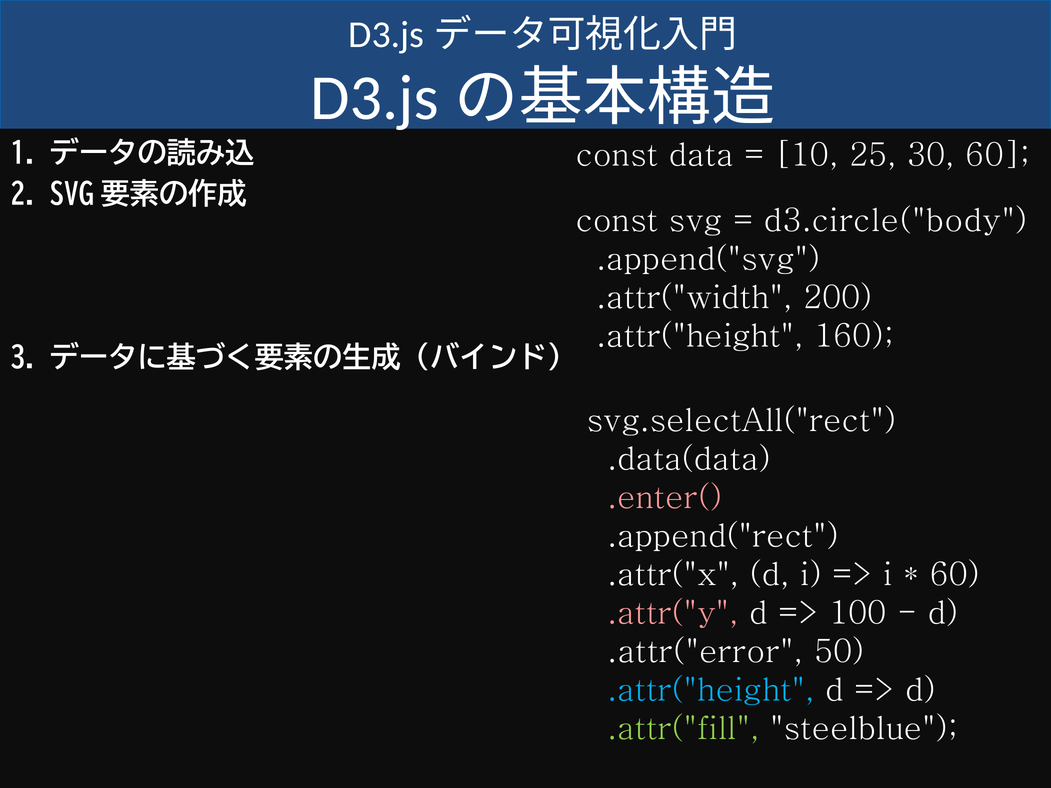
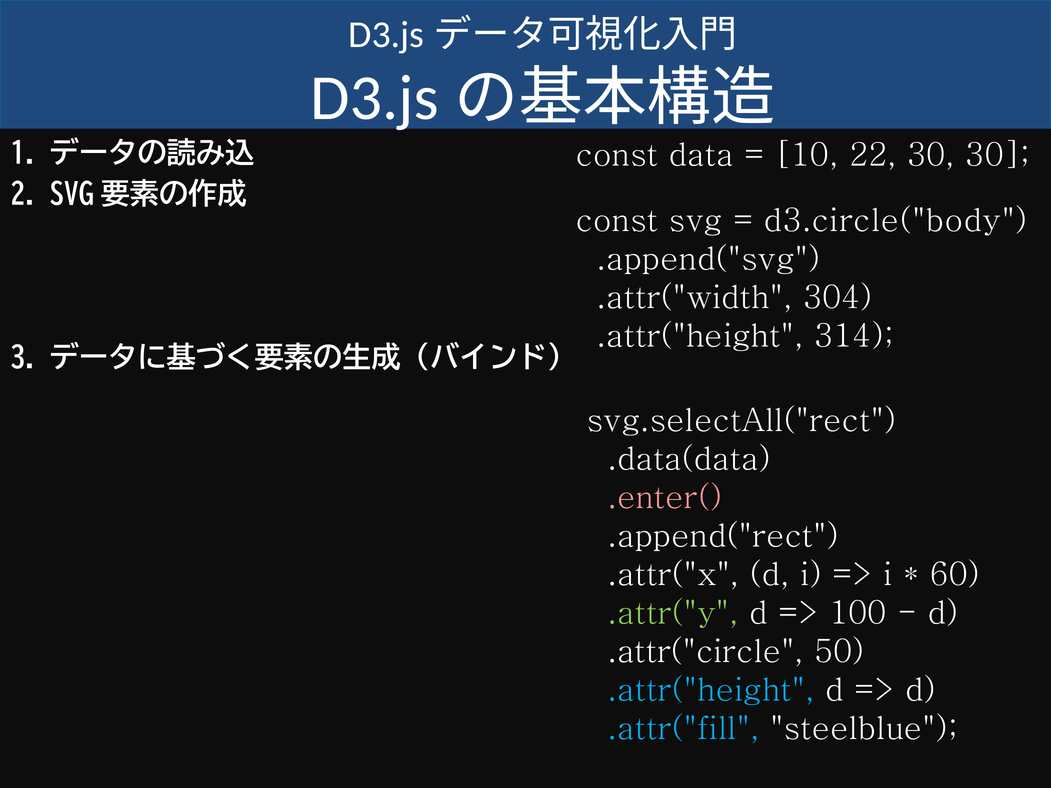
25: 25 -> 22
30 60: 60 -> 30
200: 200 -> 304
160: 160 -> 314
.attr("y colour: pink -> light green
.attr("error: .attr("error -> .attr("circle
.attr("fill colour: light green -> light blue
